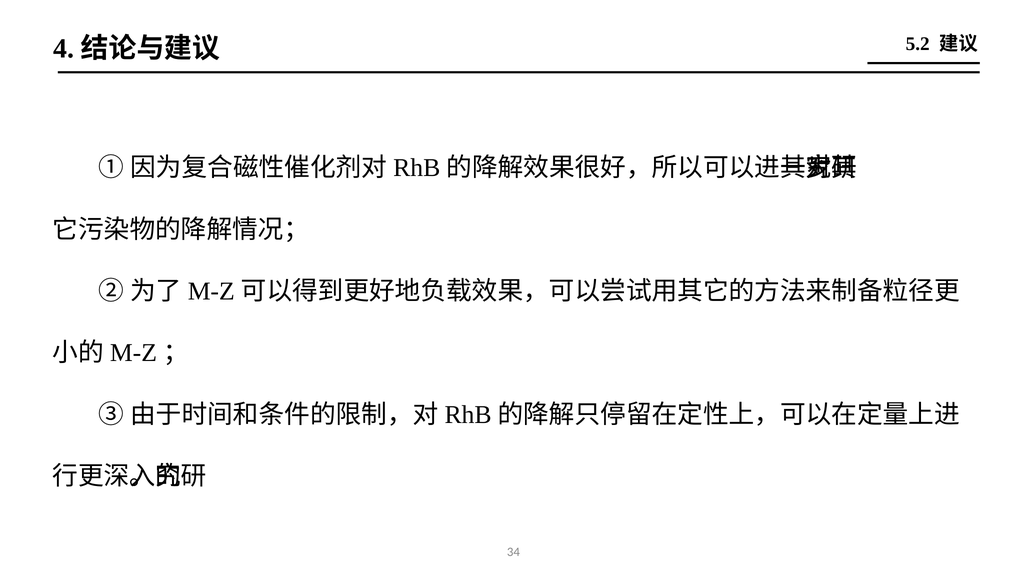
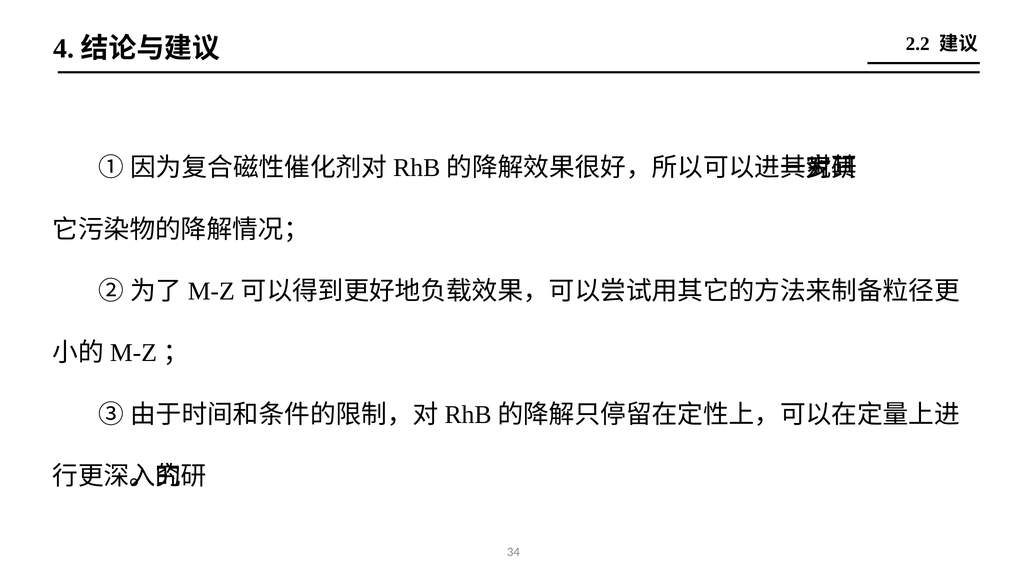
5.2: 5.2 -> 2.2
